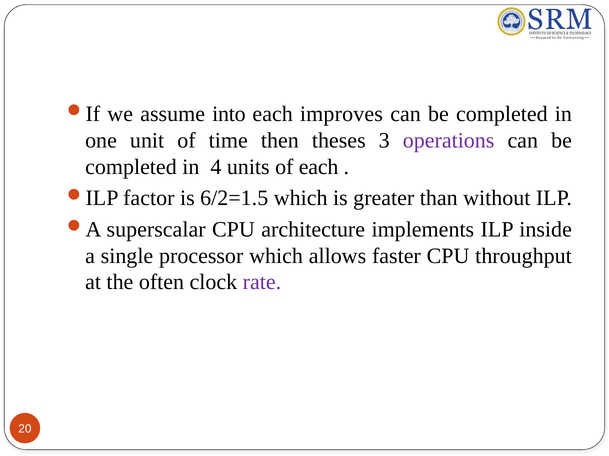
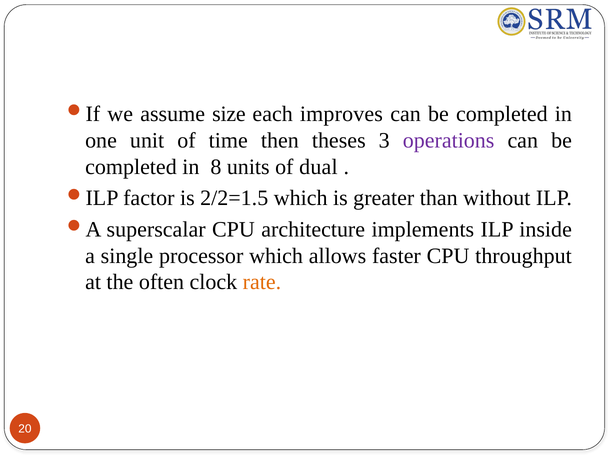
into: into -> size
4: 4 -> 8
of each: each -> dual
6/2=1.5: 6/2=1.5 -> 2/2=1.5
rate colour: purple -> orange
